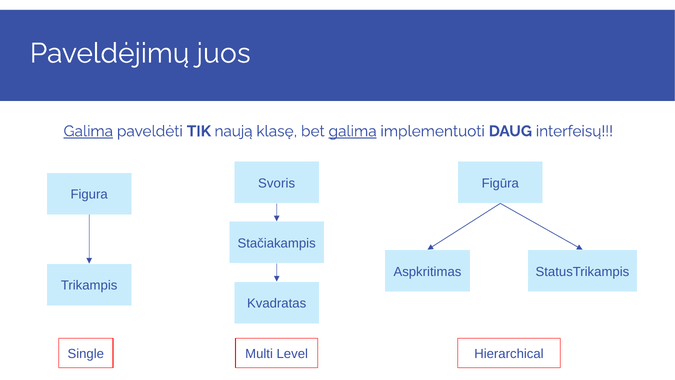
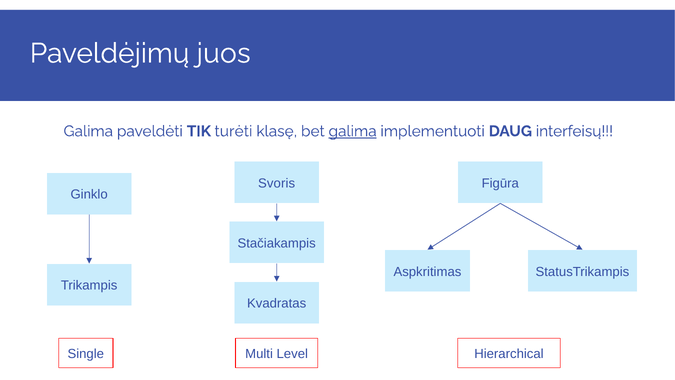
Galima at (88, 131) underline: present -> none
naują: naują -> turėti
Figura: Figura -> Ginklo
